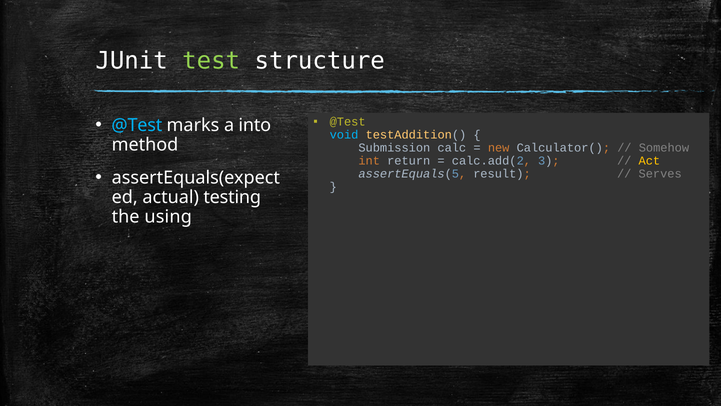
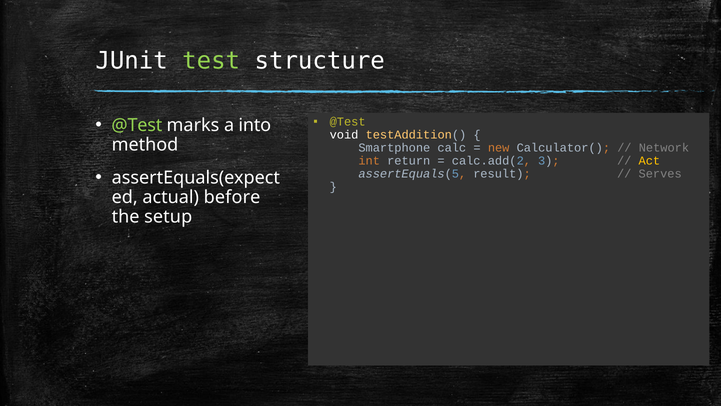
@Test at (137, 125) colour: light blue -> light green
void colour: light blue -> white
Submission: Submission -> Smartphone
Somehow: Somehow -> Network
testing: testing -> before
using: using -> setup
